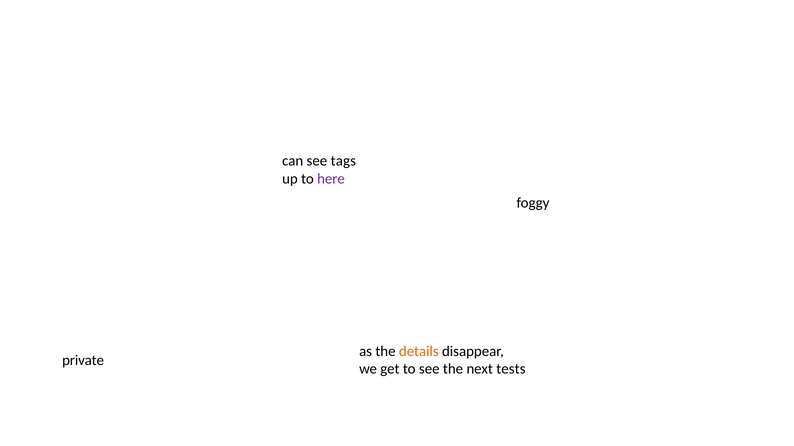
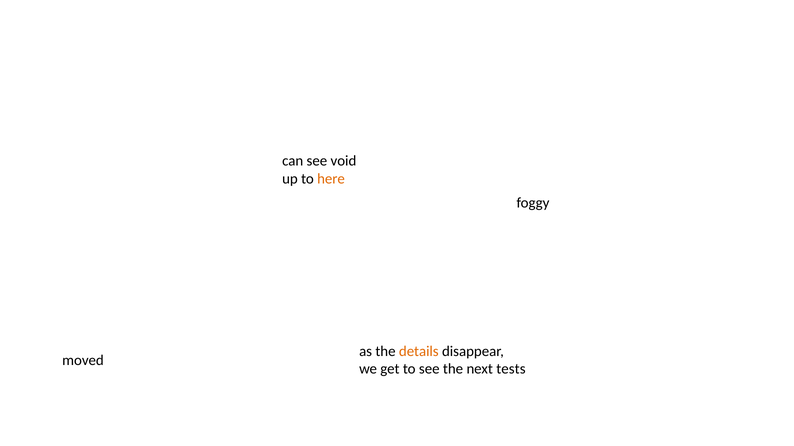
tags: tags -> void
here colour: purple -> orange
private: private -> moved
